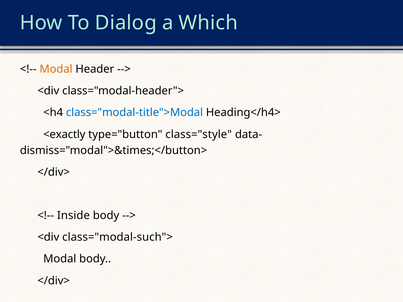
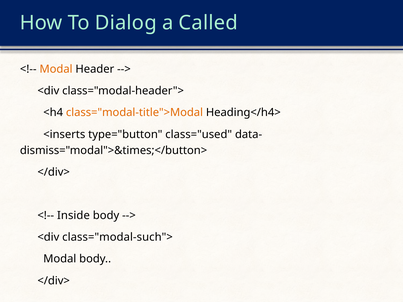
Which: Which -> Called
class="modal-title">Modal colour: blue -> orange
<exactly: <exactly -> <inserts
class="style: class="style -> class="used
